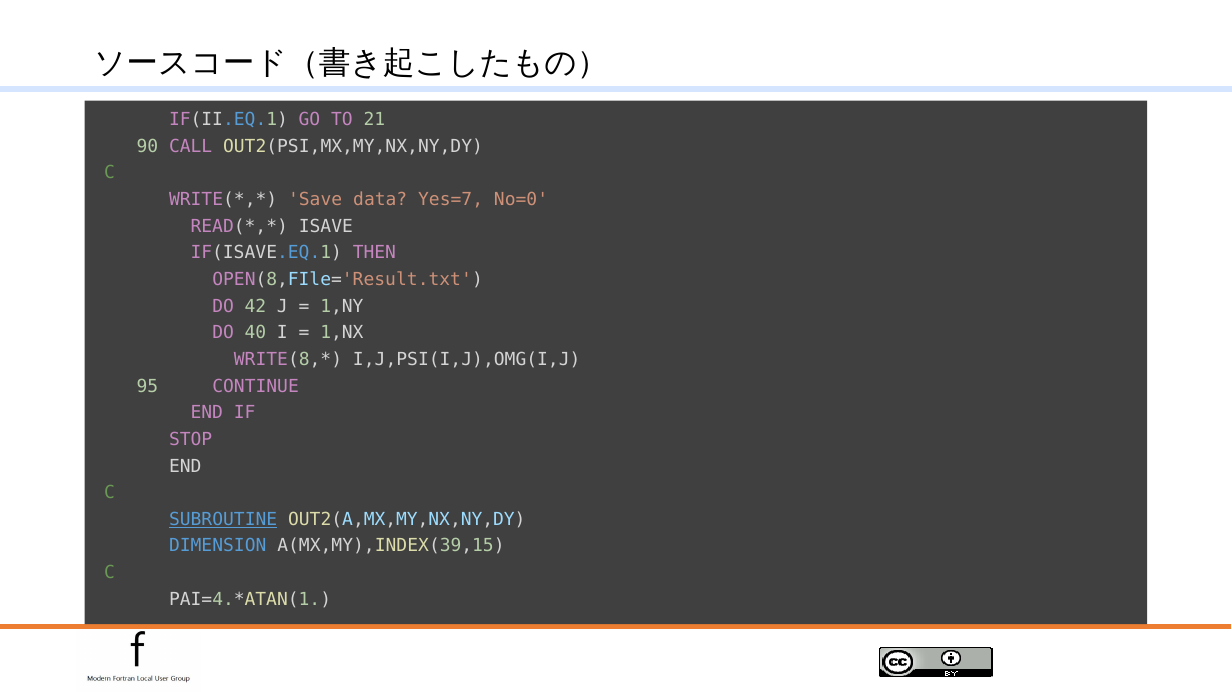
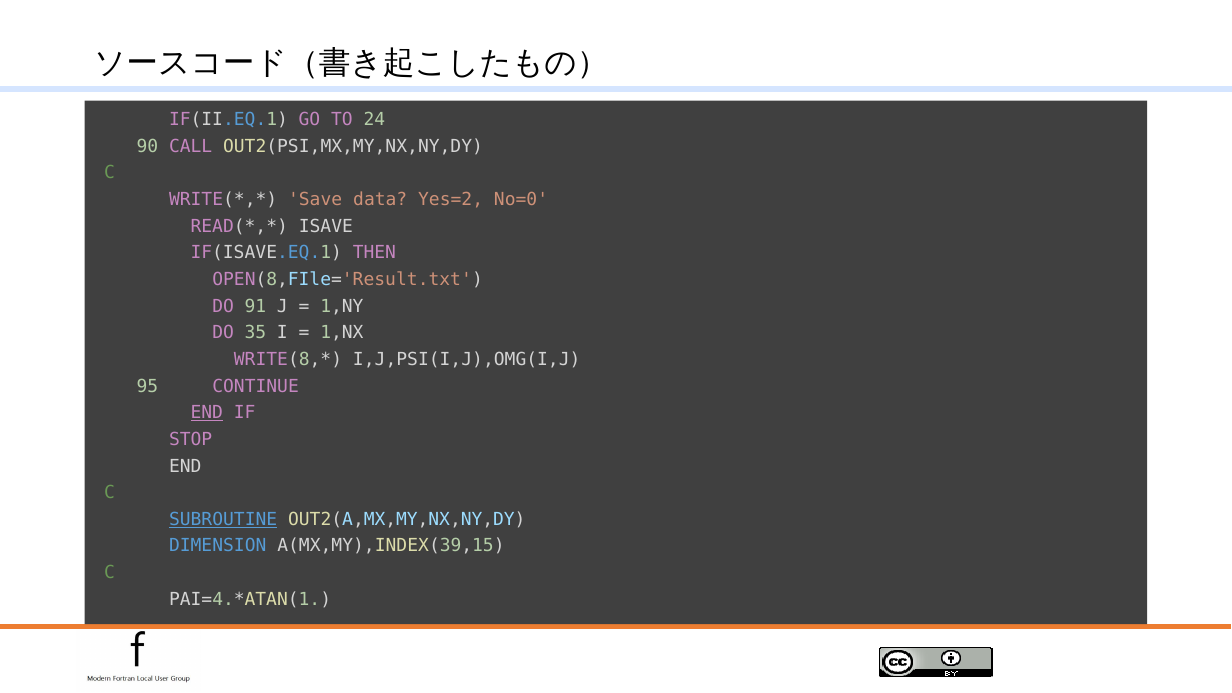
21: 21 -> 24
Yes=7: Yes=7 -> Yes=2
42: 42 -> 91
40: 40 -> 35
END at (207, 413) underline: none -> present
